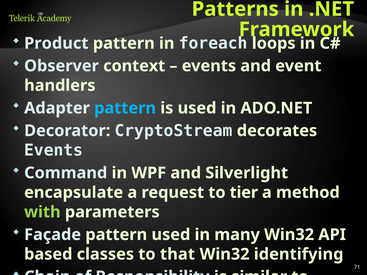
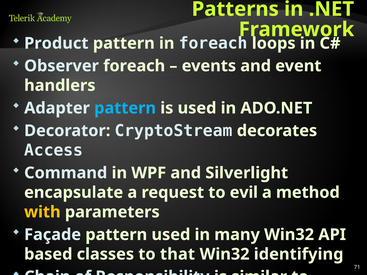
Observer context: context -> foreach
Events at (54, 150): Events -> Access
tier: tier -> evil
with colour: light green -> yellow
